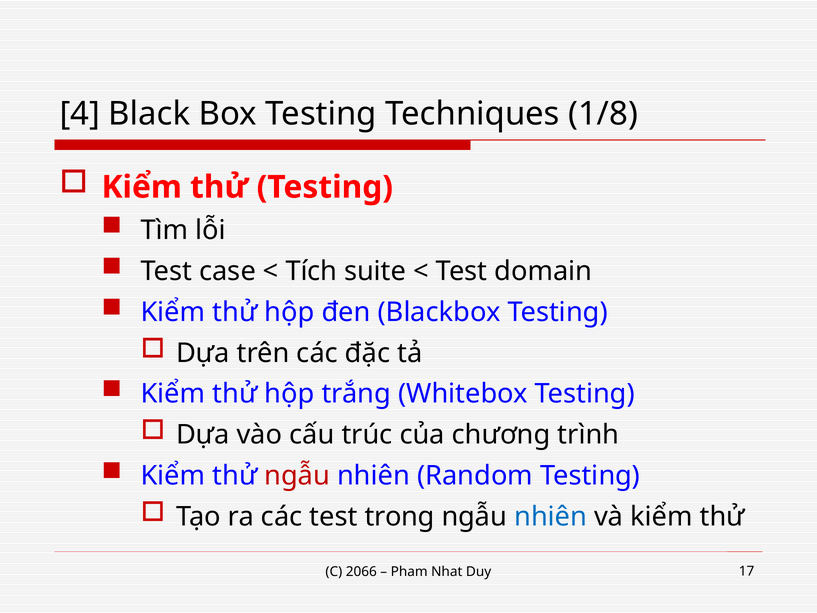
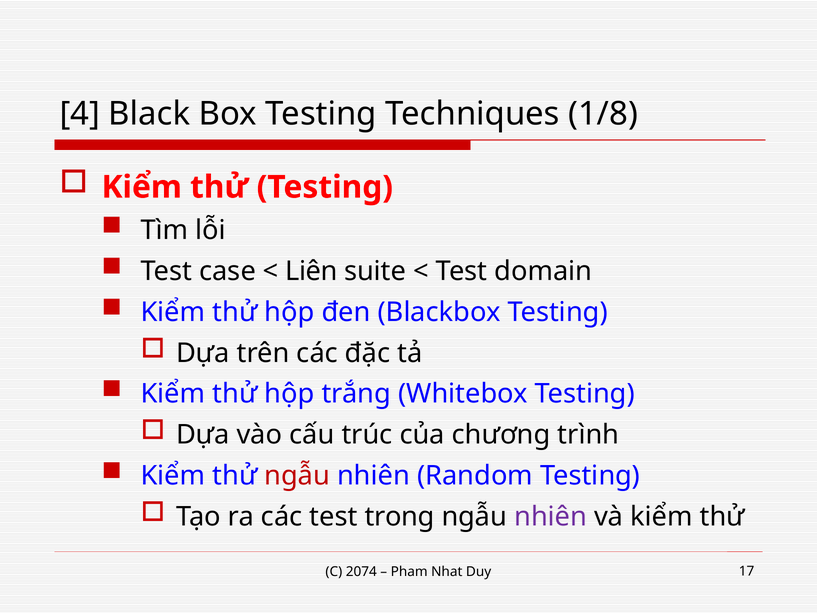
Tích: Tích -> Liên
nhiên at (551, 516) colour: blue -> purple
2066: 2066 -> 2074
